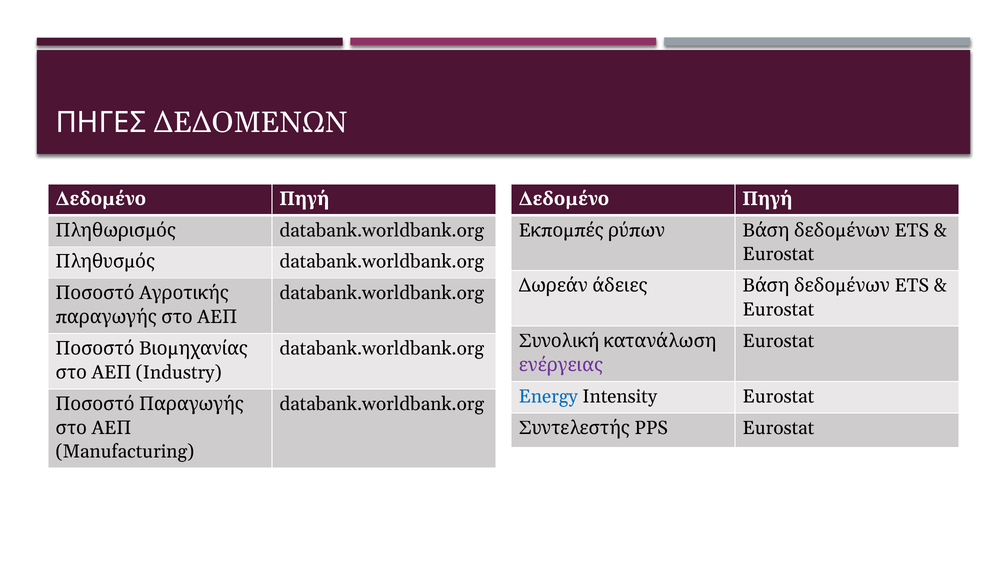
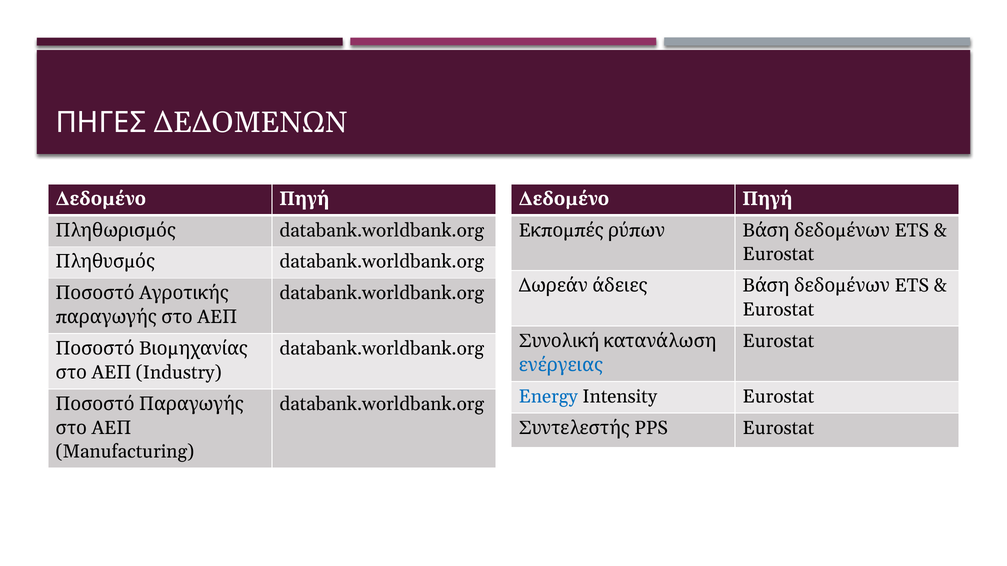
ενέργειας colour: purple -> blue
